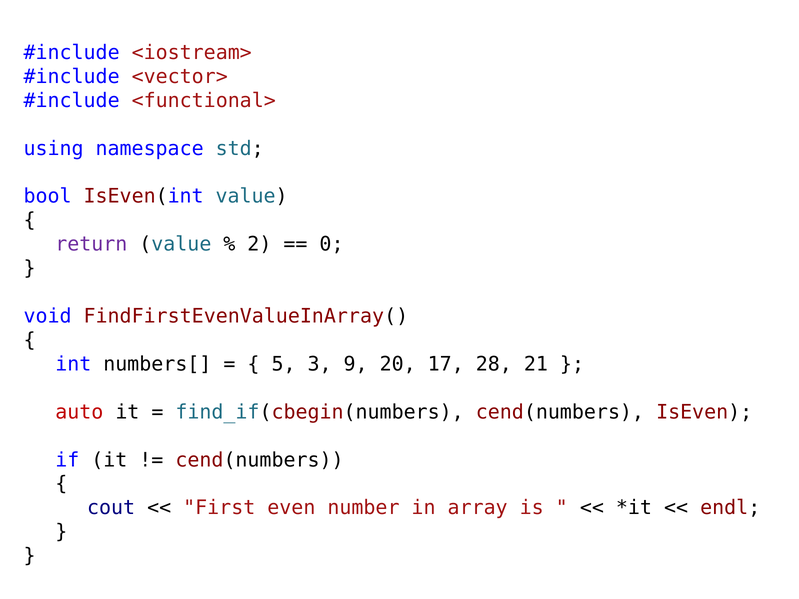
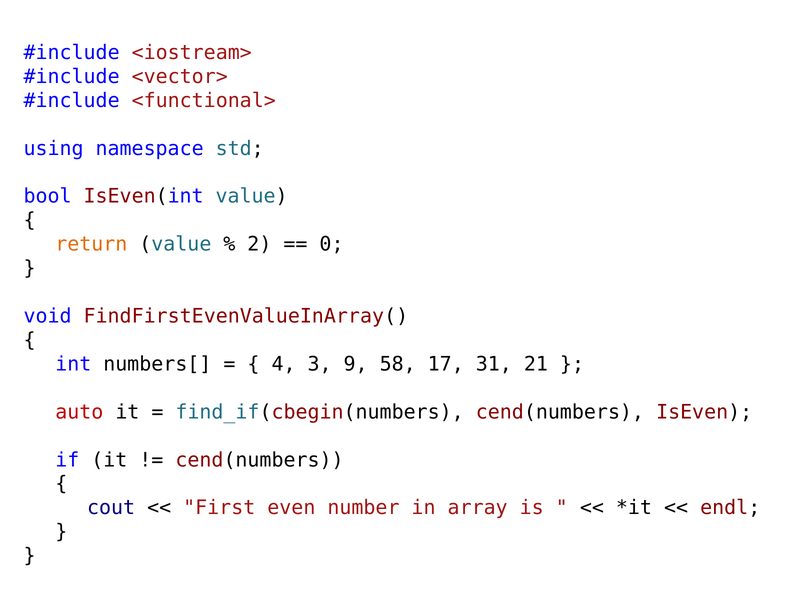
return colour: purple -> orange
5: 5 -> 4
20: 20 -> 58
28: 28 -> 31
